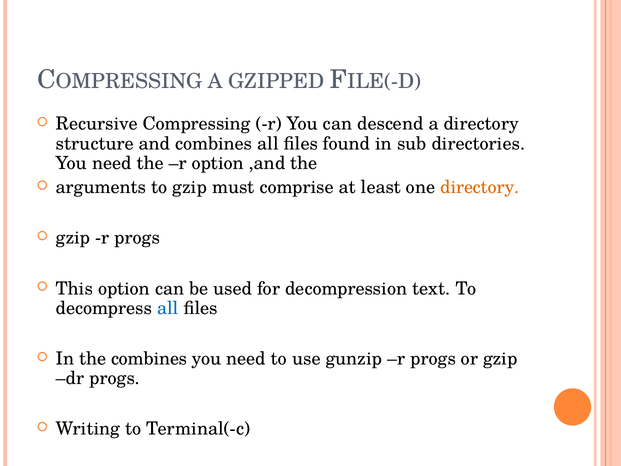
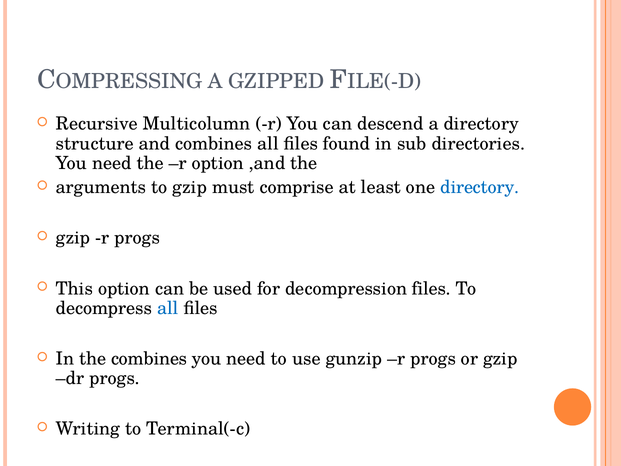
Compressing: Compressing -> Multicolumn
directory at (480, 187) colour: orange -> blue
decompression text: text -> files
